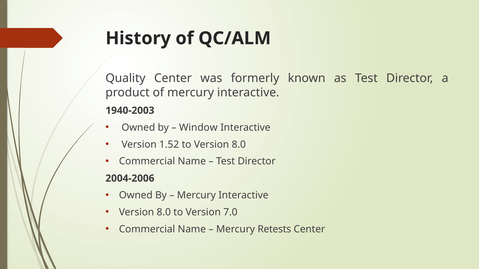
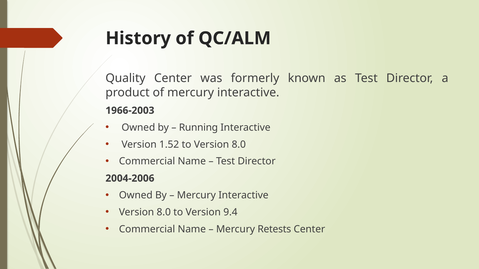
1940-2003: 1940-2003 -> 1966-2003
Window: Window -> Running
7.0: 7.0 -> 9.4
